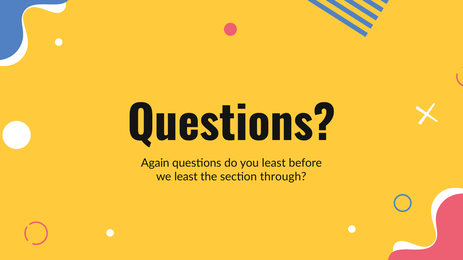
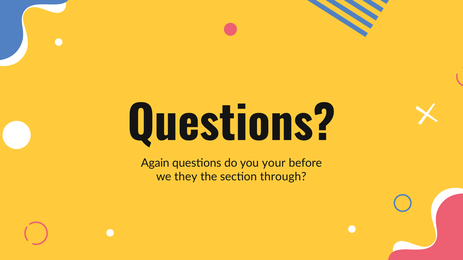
you least: least -> your
we least: least -> they
